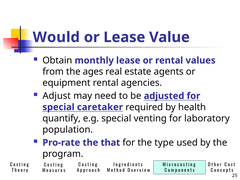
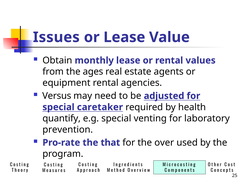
Would: Would -> Issues
Adjust: Adjust -> Versus
population: population -> prevention
type: type -> over
